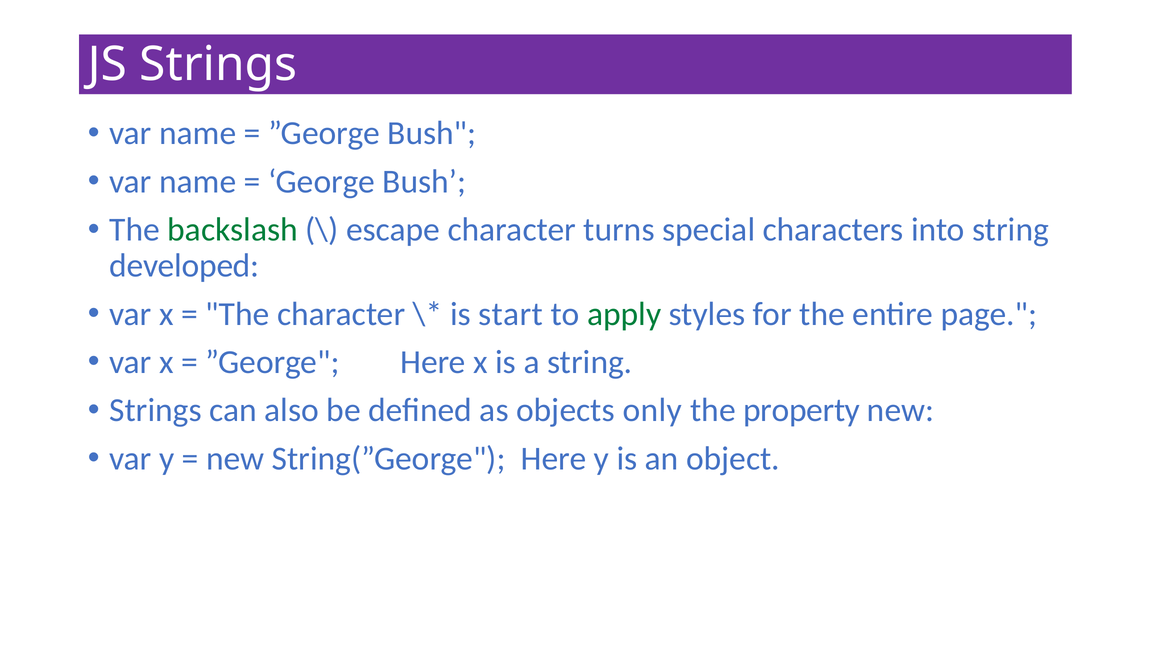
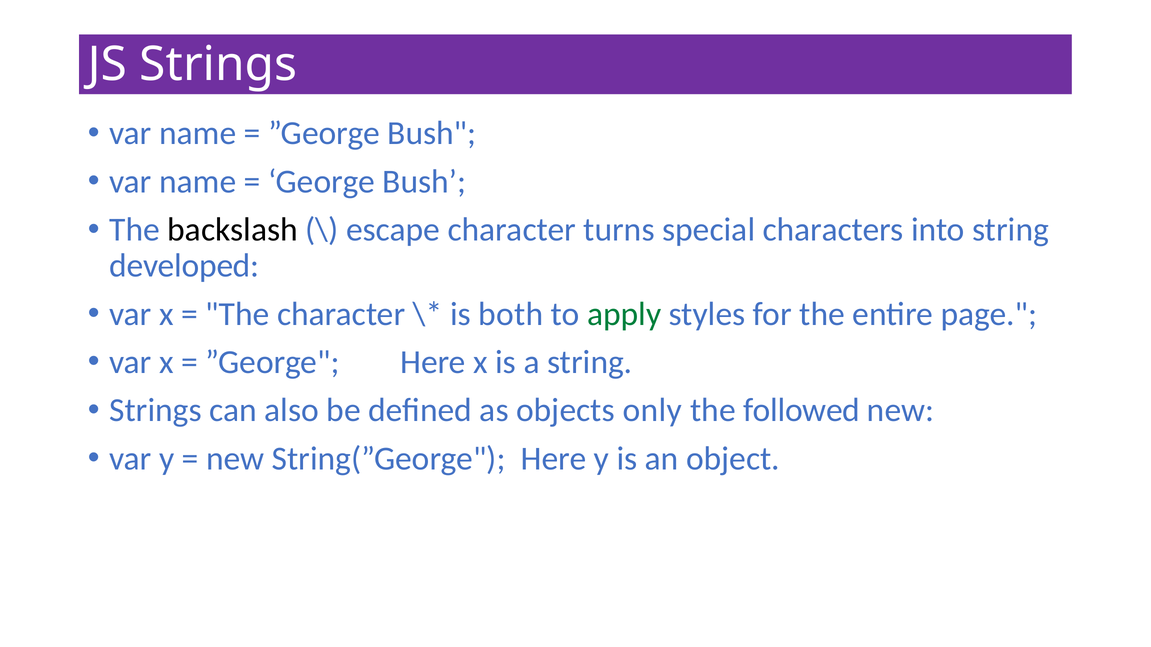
backslash colour: green -> black
start: start -> both
property: property -> followed
